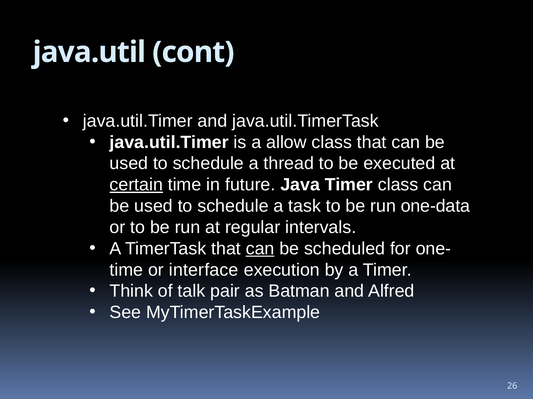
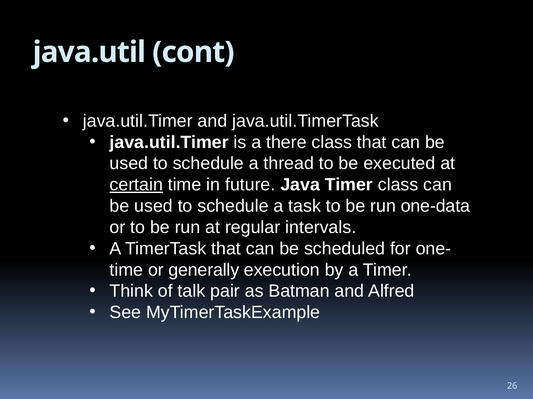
allow: allow -> there
can at (260, 249) underline: present -> none
interface: interface -> generally
